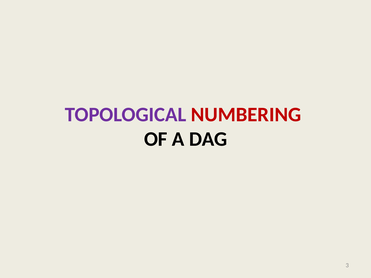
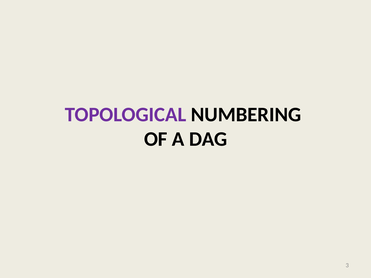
NUMBERING colour: red -> black
